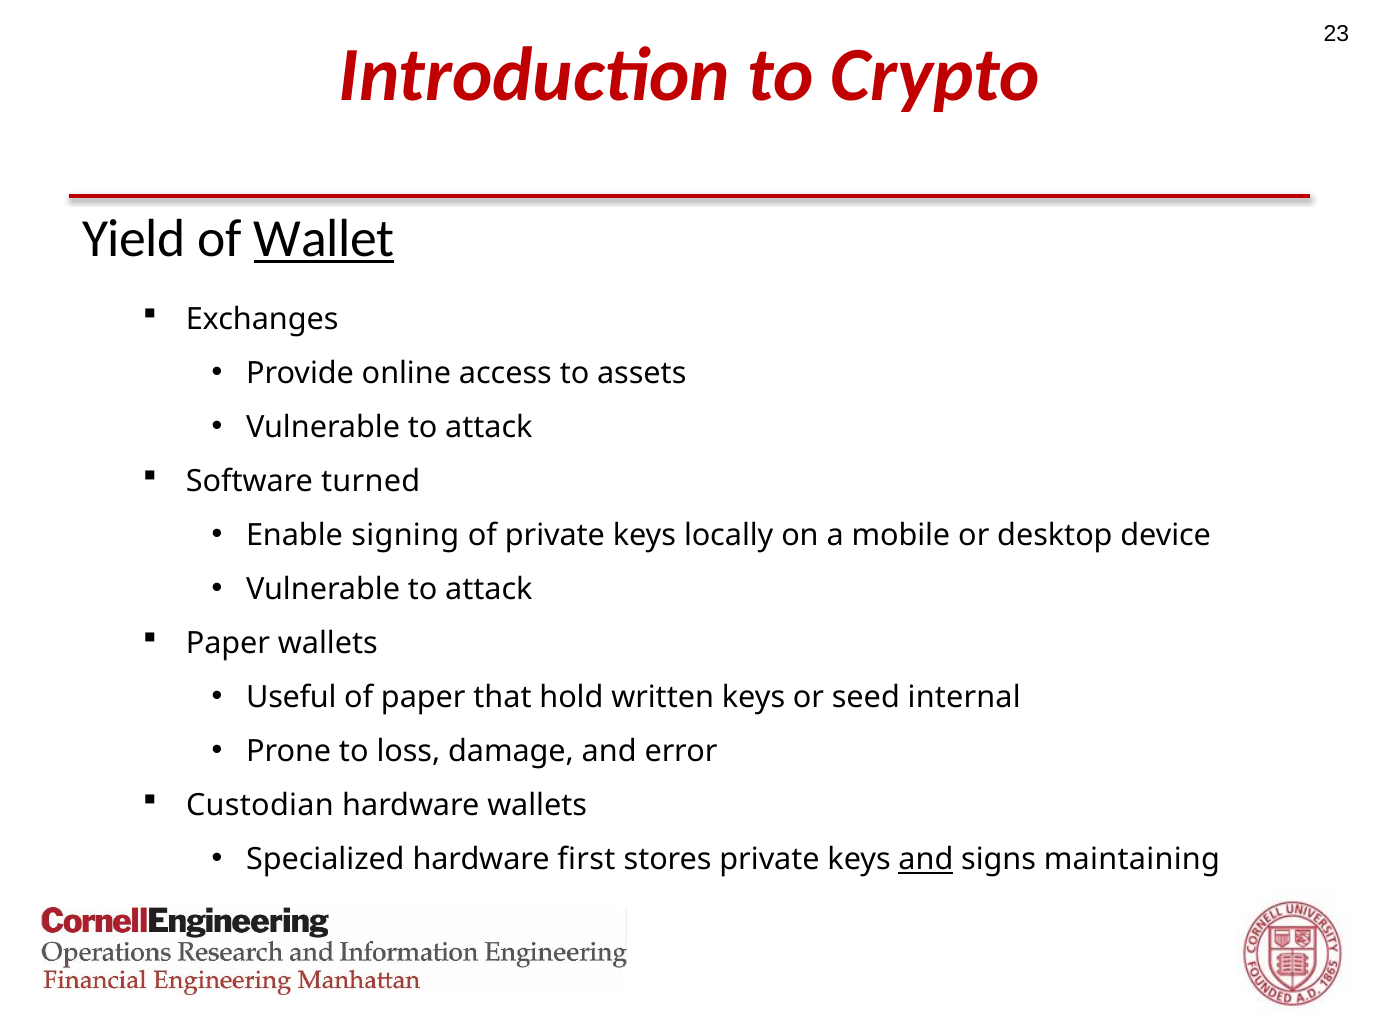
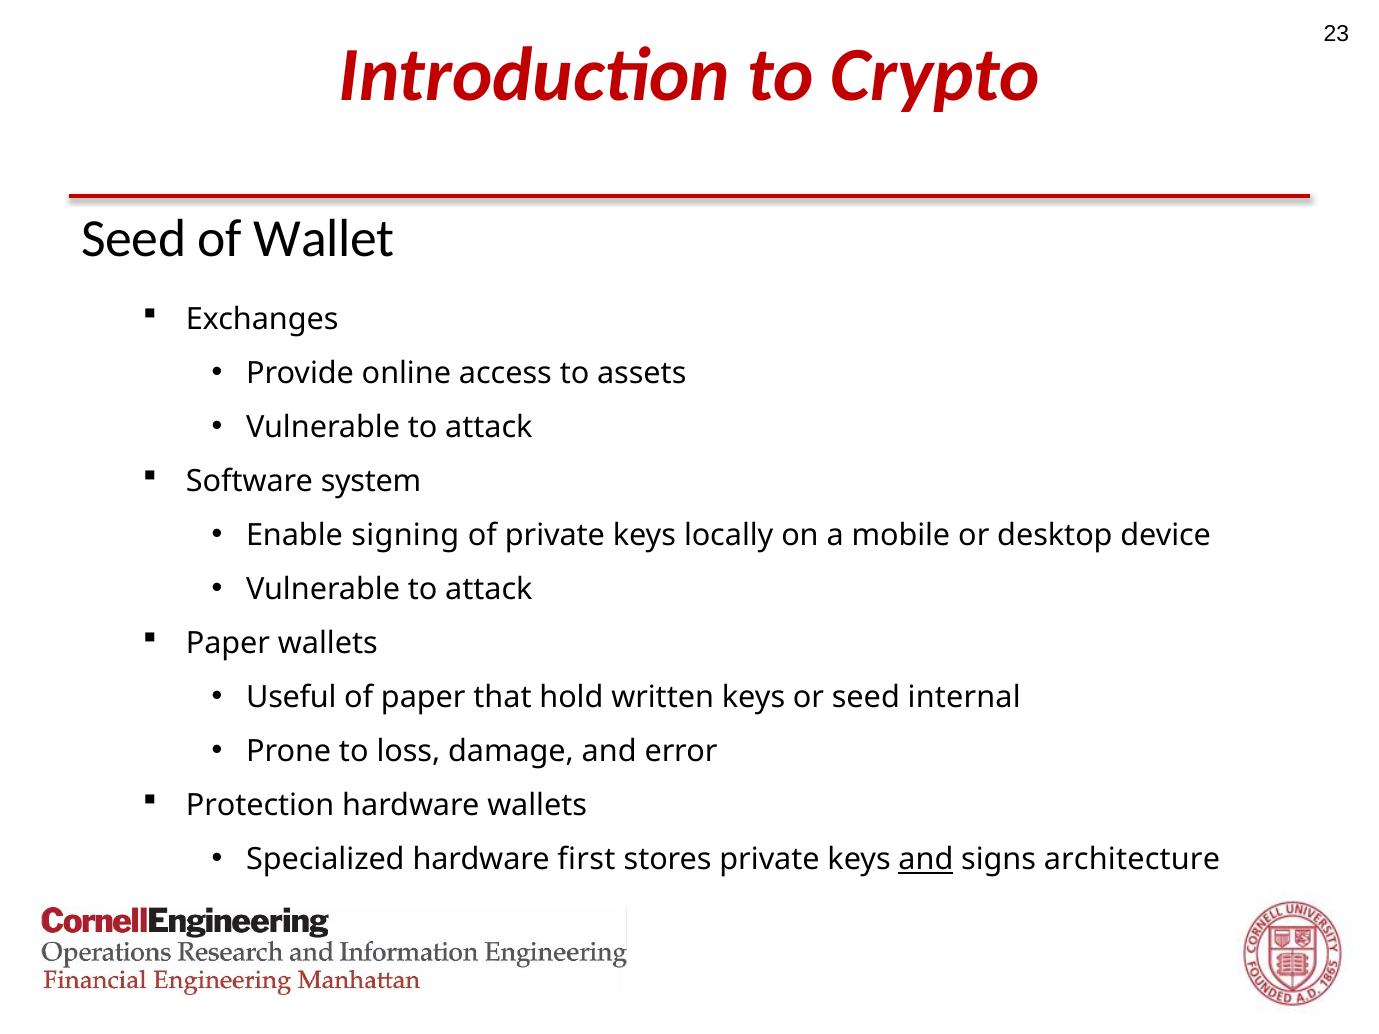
Yield at (134, 238): Yield -> Seed
Wallet underline: present -> none
turned: turned -> system
Custodian: Custodian -> Protection
maintaining: maintaining -> architecture
